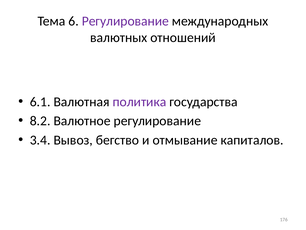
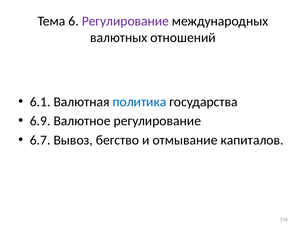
политика colour: purple -> blue
8.2: 8.2 -> 6.9
3.4: 3.4 -> 6.7
